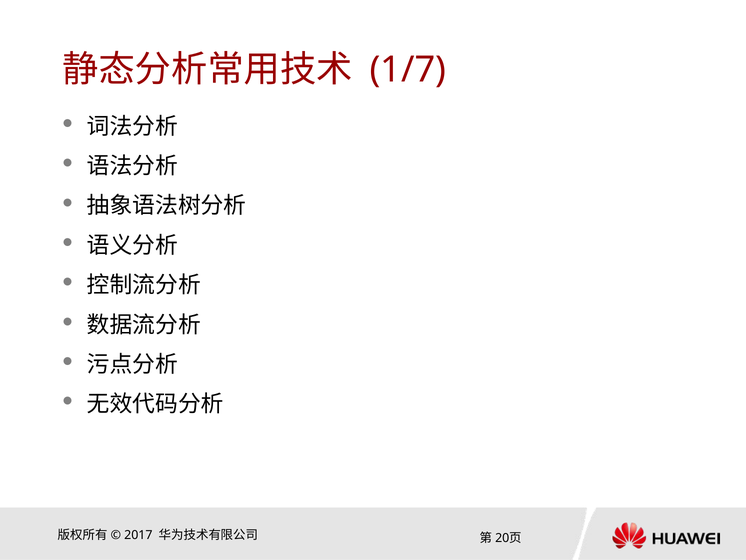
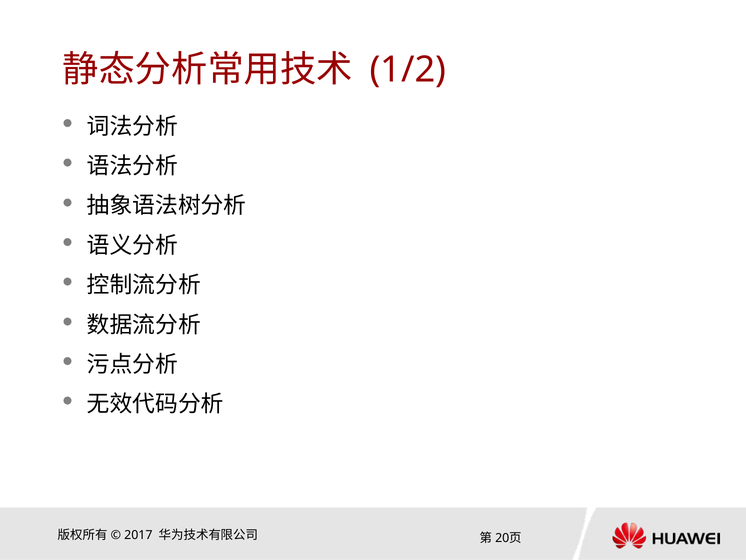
1/7: 1/7 -> 1/2
